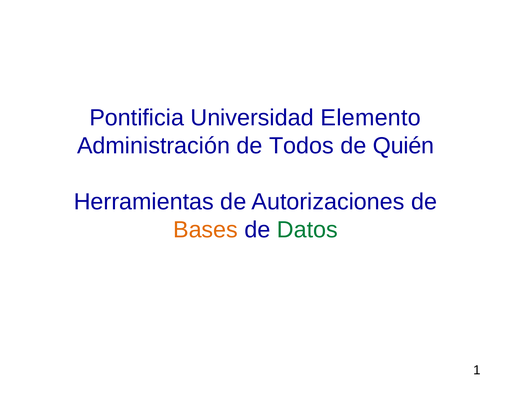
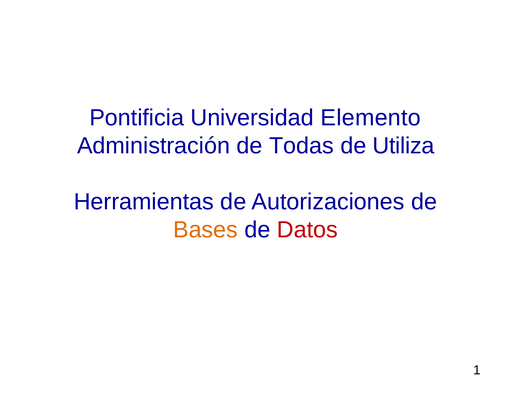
Todos: Todos -> Todas
Quién: Quién -> Utiliza
Datos colour: green -> red
